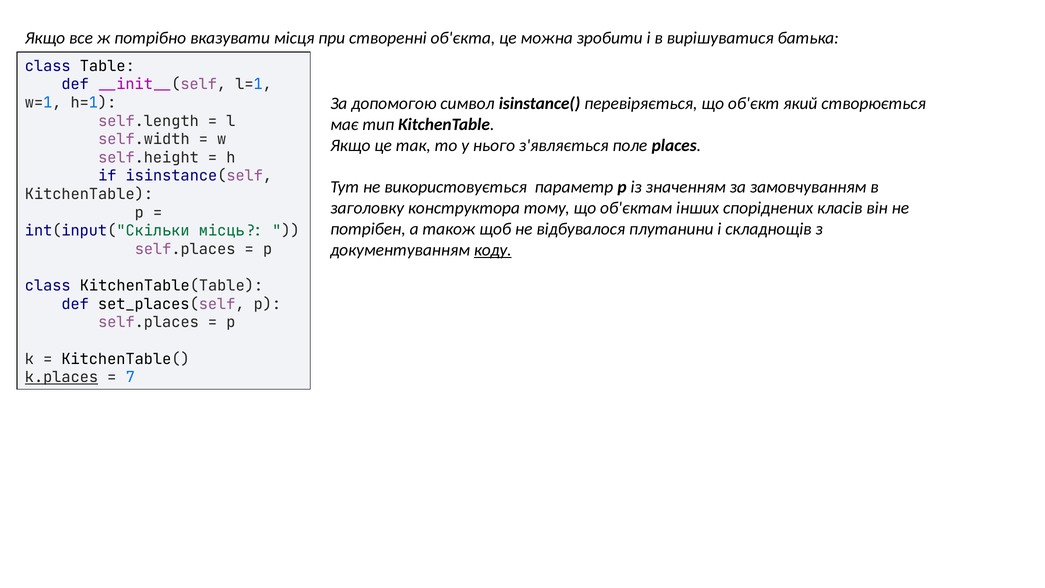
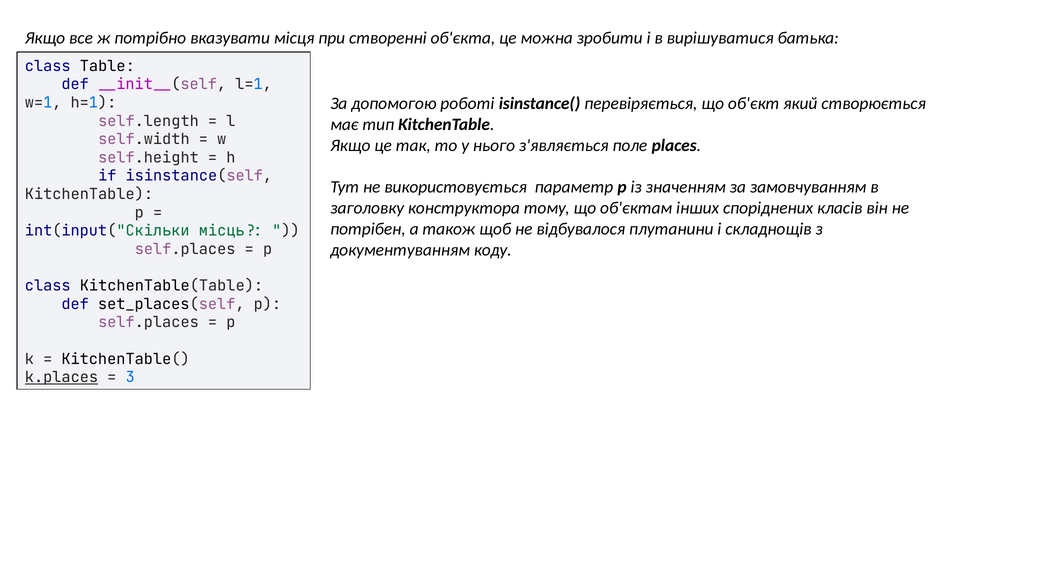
символ: символ -> роботі
коду underline: present -> none
7: 7 -> 3
